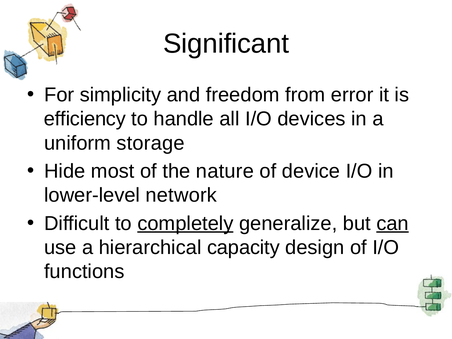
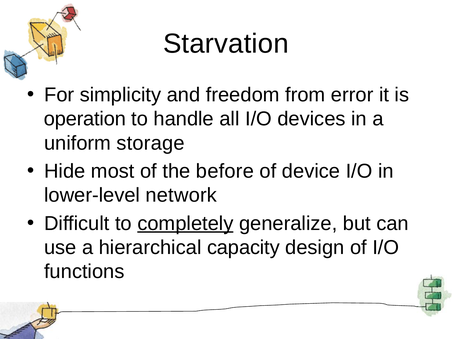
Significant: Significant -> Starvation
efficiency: efficiency -> operation
nature: nature -> before
can underline: present -> none
